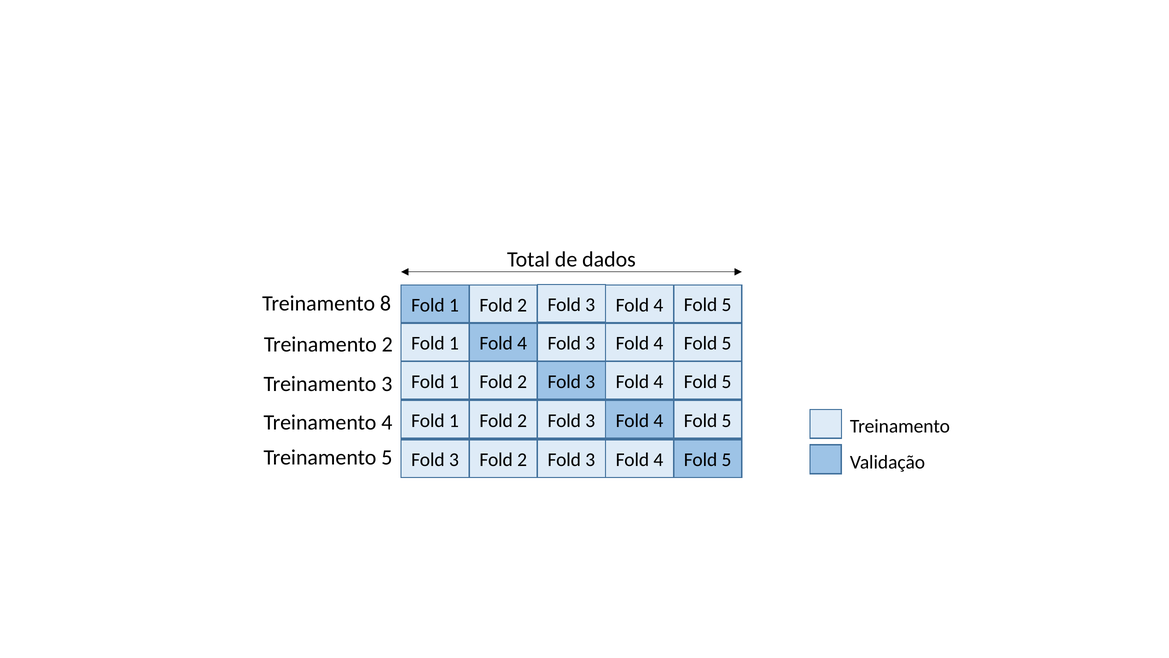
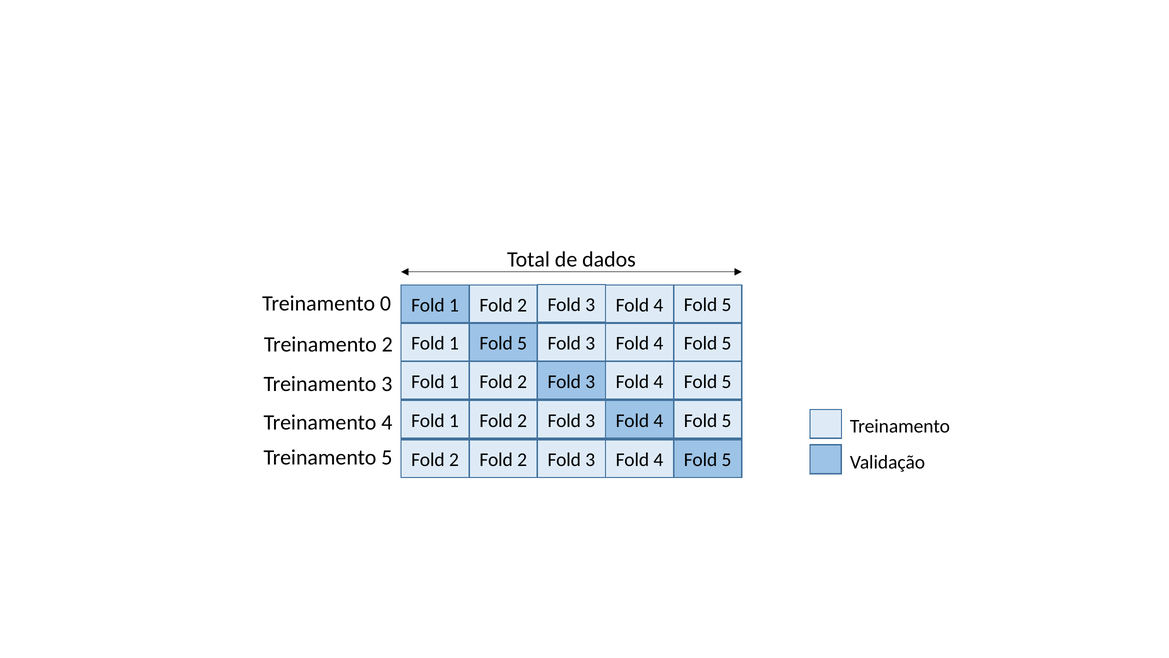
8: 8 -> 0
1 Fold 4: 4 -> 5
3 at (454, 460): 3 -> 2
